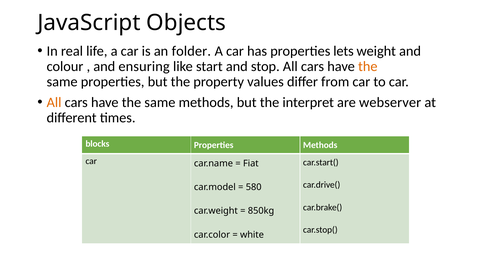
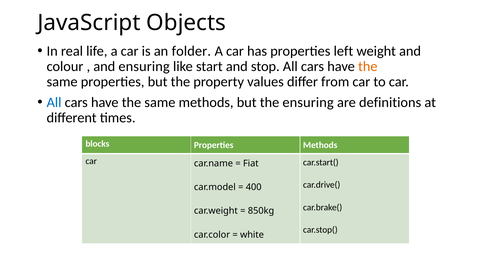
lets: lets -> left
All at (54, 103) colour: orange -> blue
the interpret: interpret -> ensuring
webserver: webserver -> definitions
580: 580 -> 400
